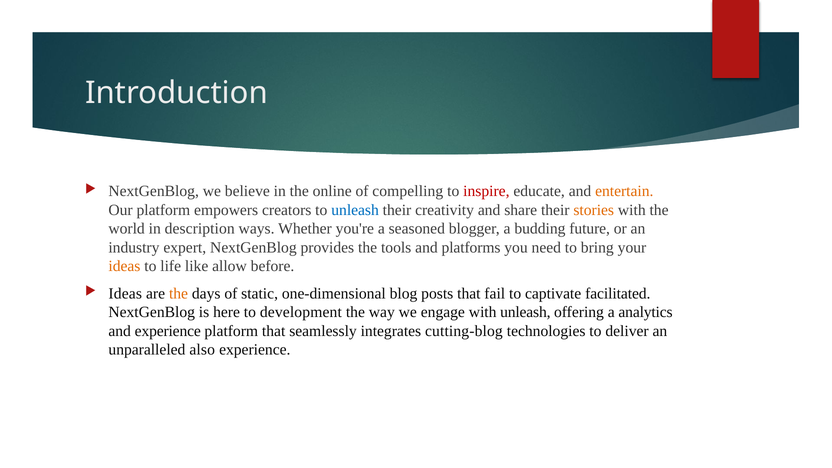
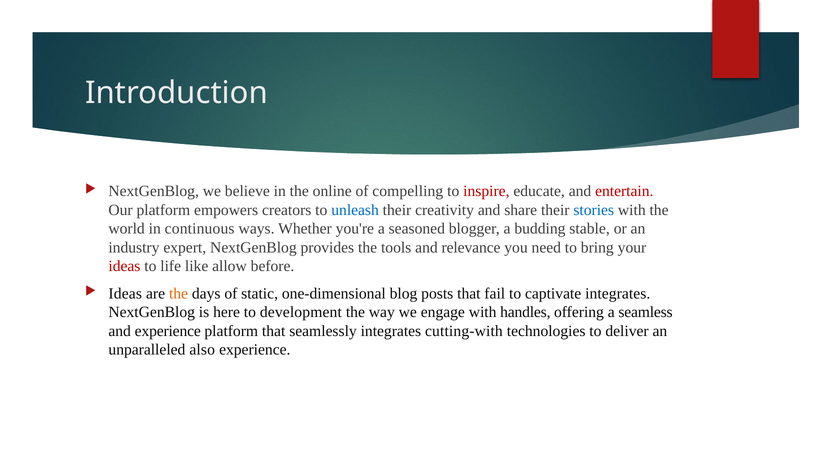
entertain colour: orange -> red
stories colour: orange -> blue
description: description -> continuous
future: future -> stable
platforms: platforms -> relevance
ideas at (124, 266) colour: orange -> red
captivate facilitated: facilitated -> integrates
with unleash: unleash -> handles
analytics: analytics -> seamless
cutting-blog: cutting-blog -> cutting-with
